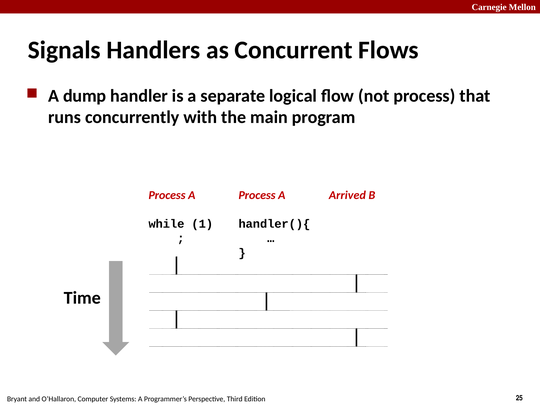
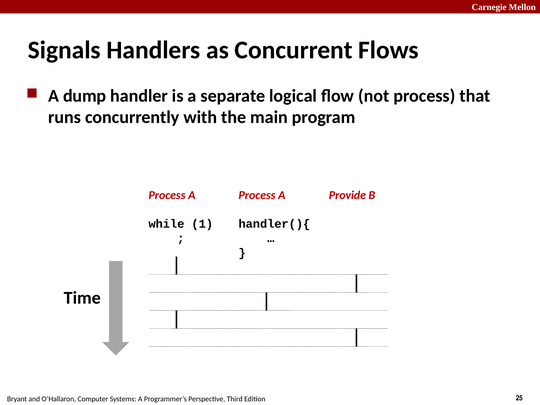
Arrived: Arrived -> Provide
